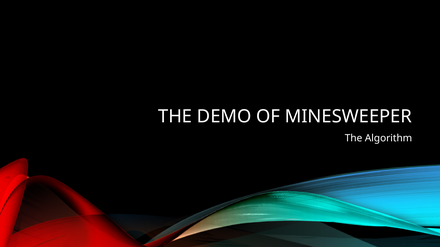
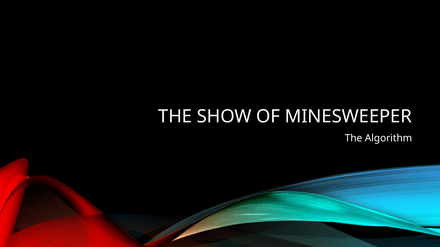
DEMO: DEMO -> SHOW
